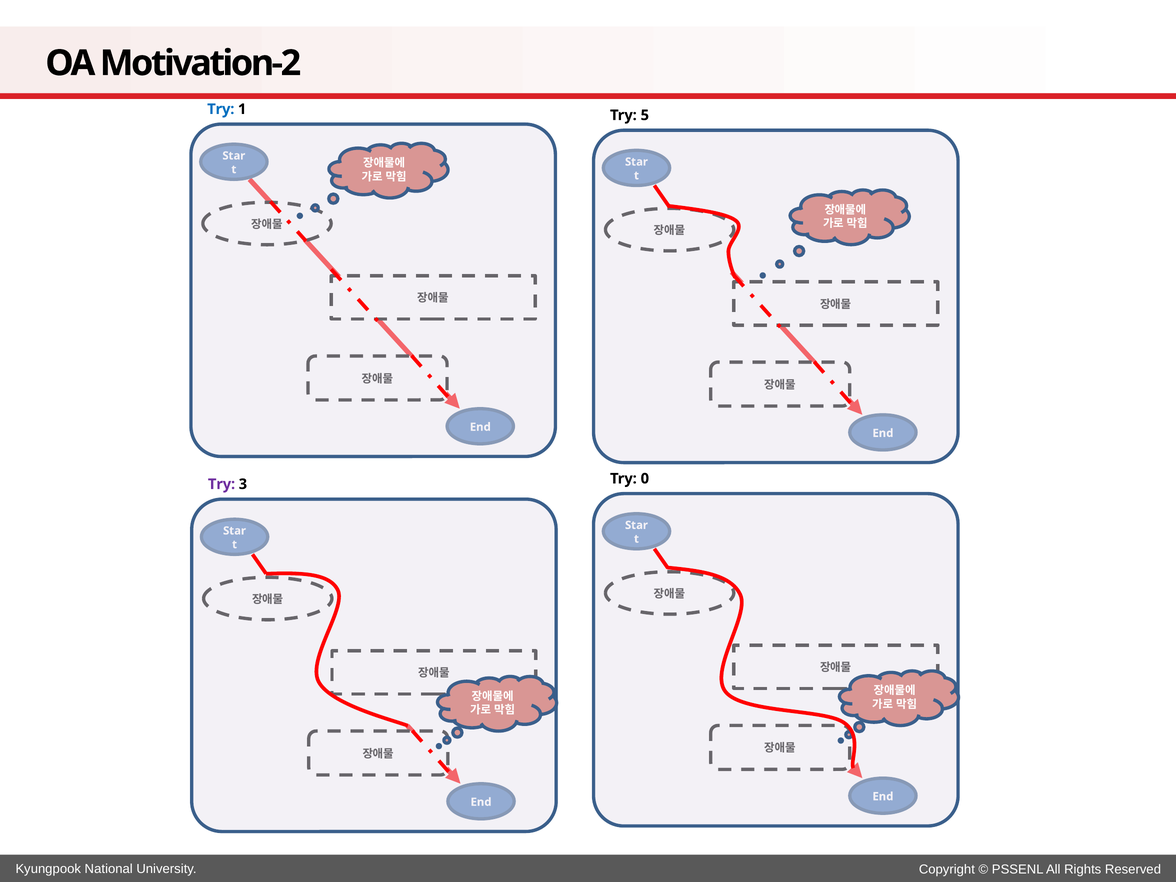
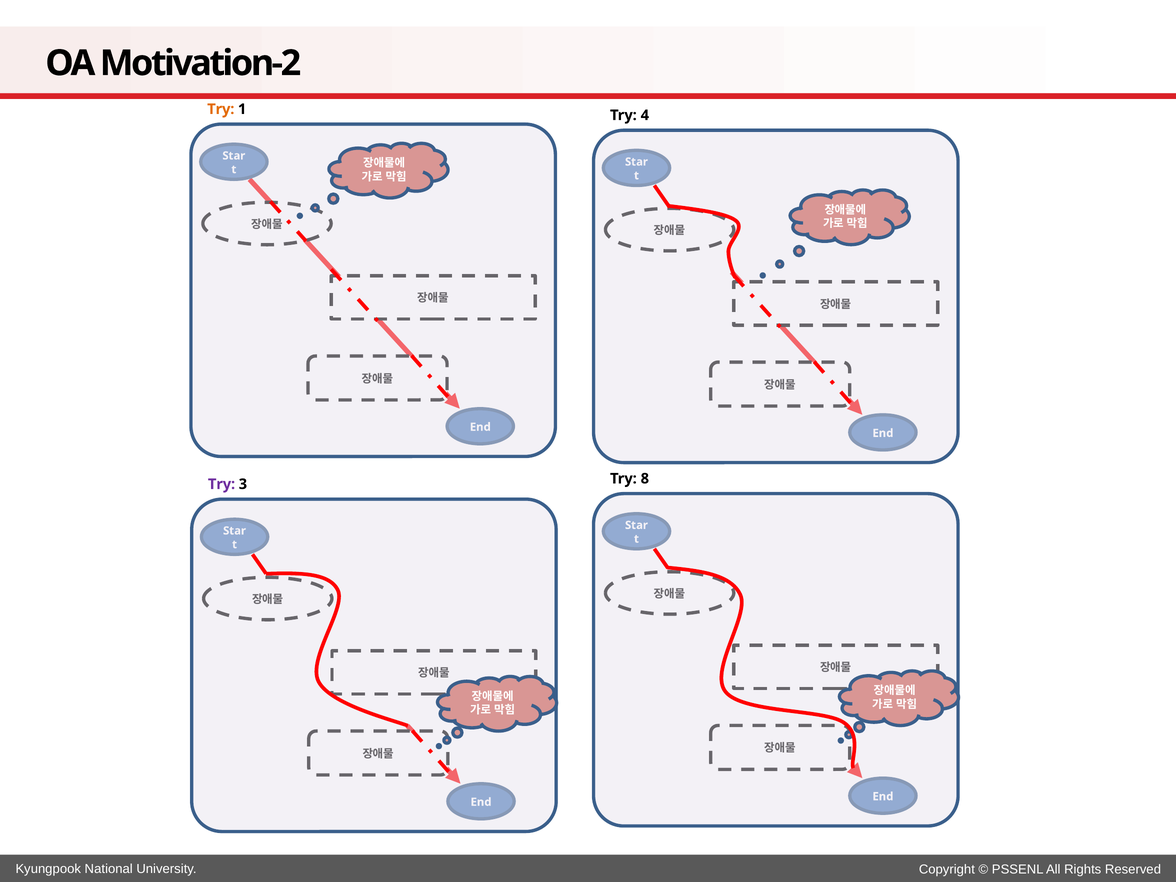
Try at (221, 109) colour: blue -> orange
5: 5 -> 4
0: 0 -> 8
